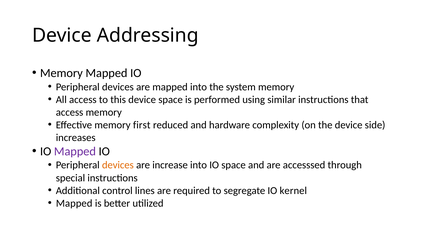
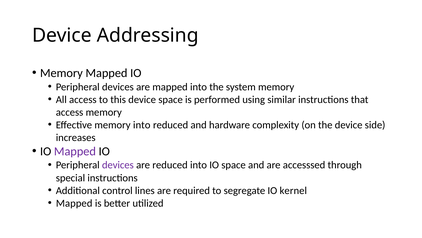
memory first: first -> into
devices at (118, 165) colour: orange -> purple
are increase: increase -> reduced
